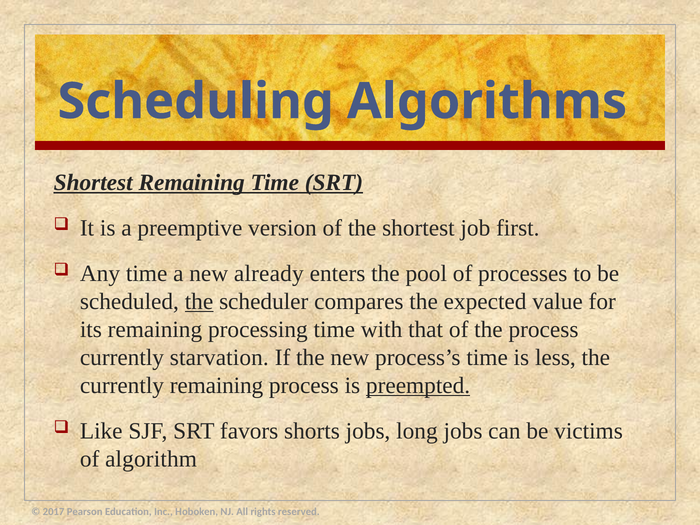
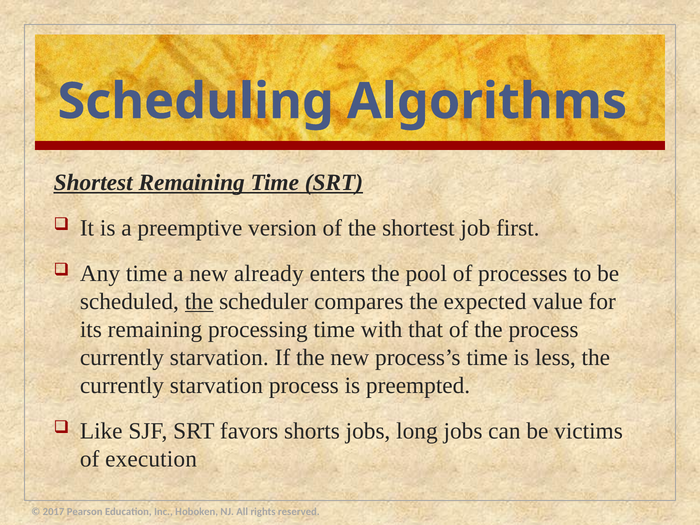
remaining at (217, 385): remaining -> starvation
preempted underline: present -> none
algorithm: algorithm -> execution
